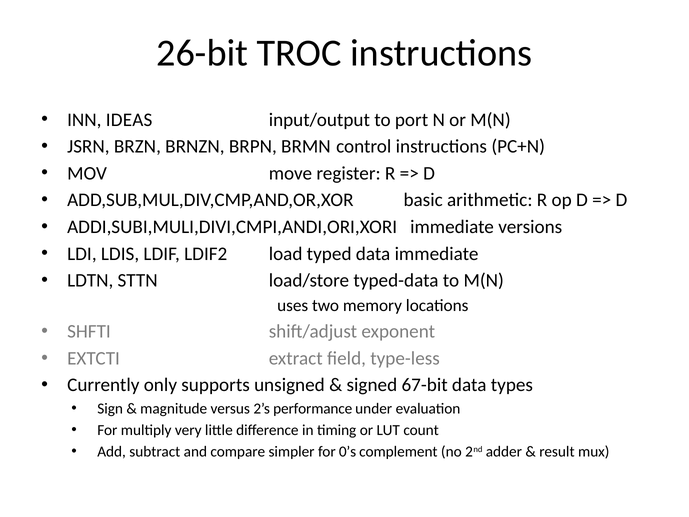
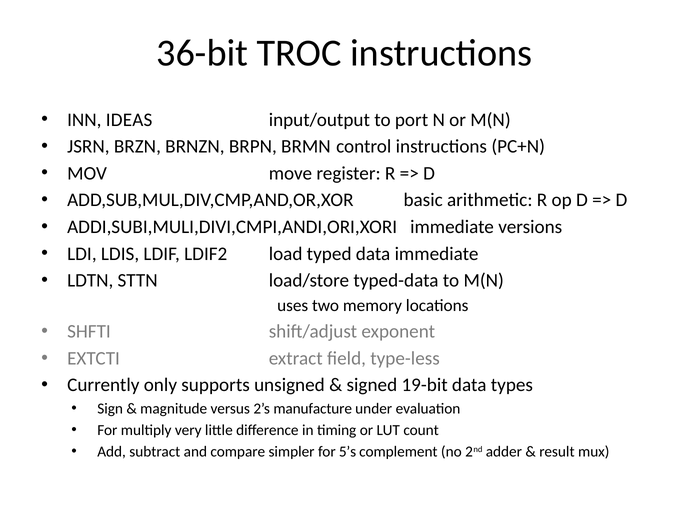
26-bit: 26-bit -> 36-bit
67-bit: 67-bit -> 19-bit
performance: performance -> manufacture
0’s: 0’s -> 5’s
